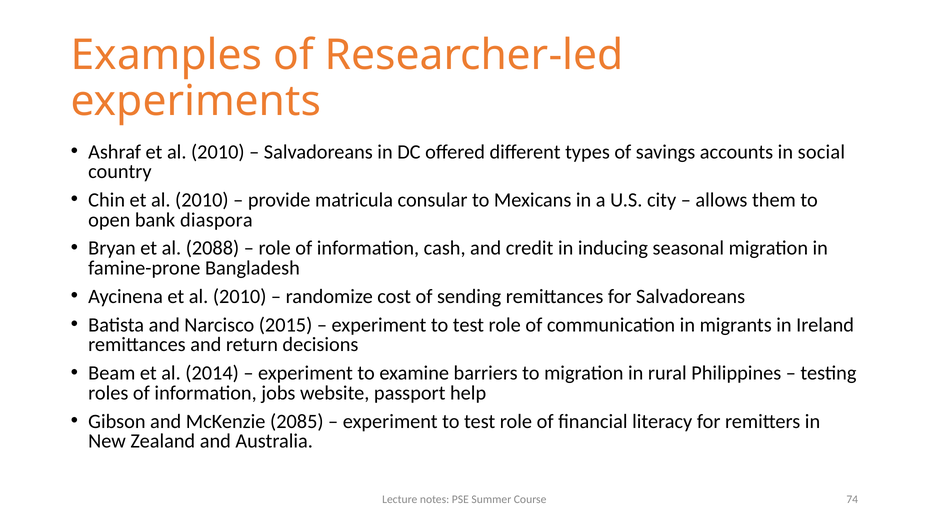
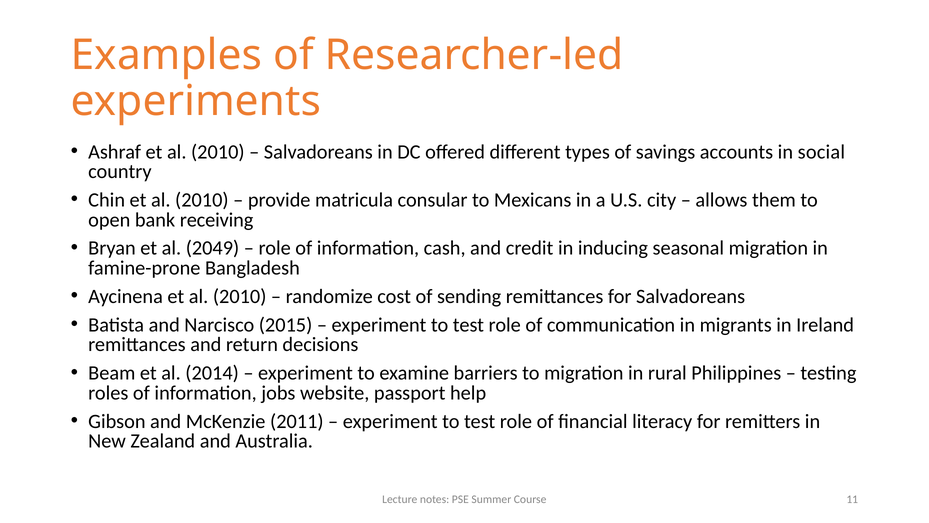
diaspora: diaspora -> receiving
2088: 2088 -> 2049
2085: 2085 -> 2011
74: 74 -> 11
